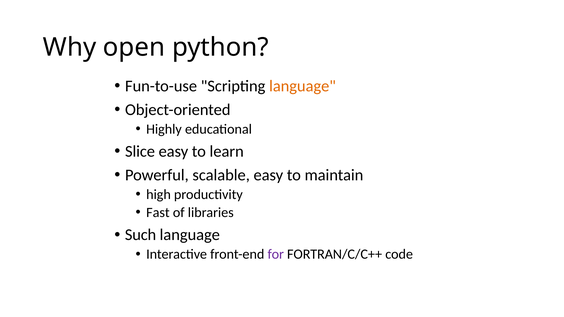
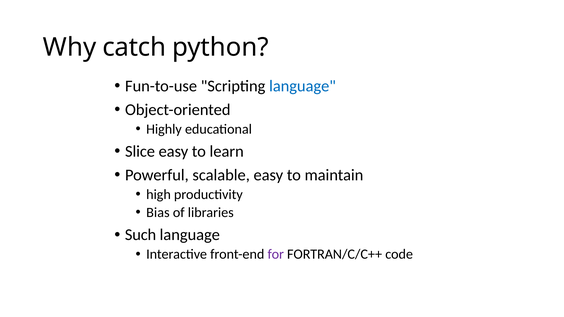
open: open -> catch
language at (302, 86) colour: orange -> blue
Fast: Fast -> Bias
